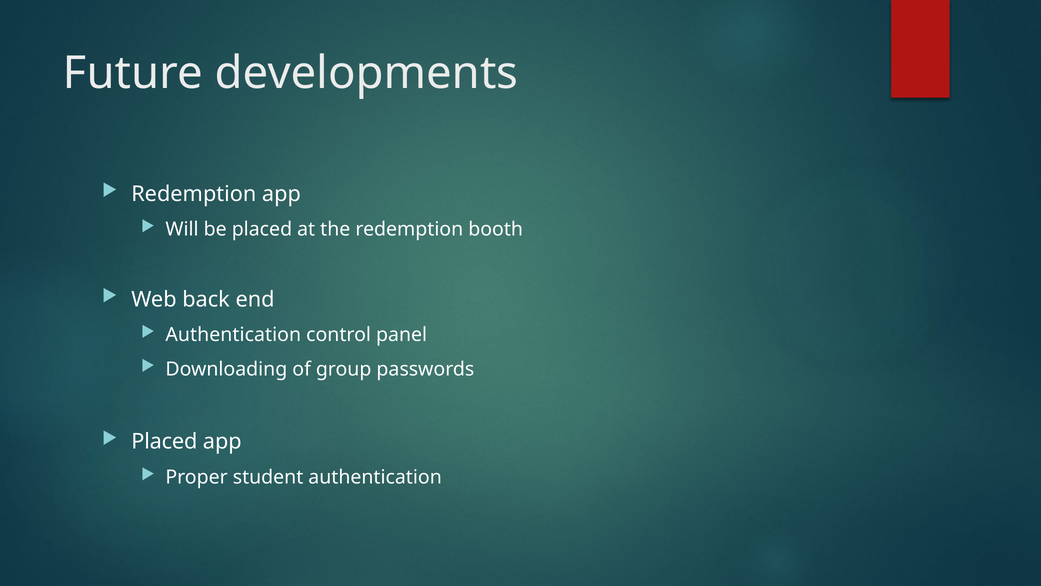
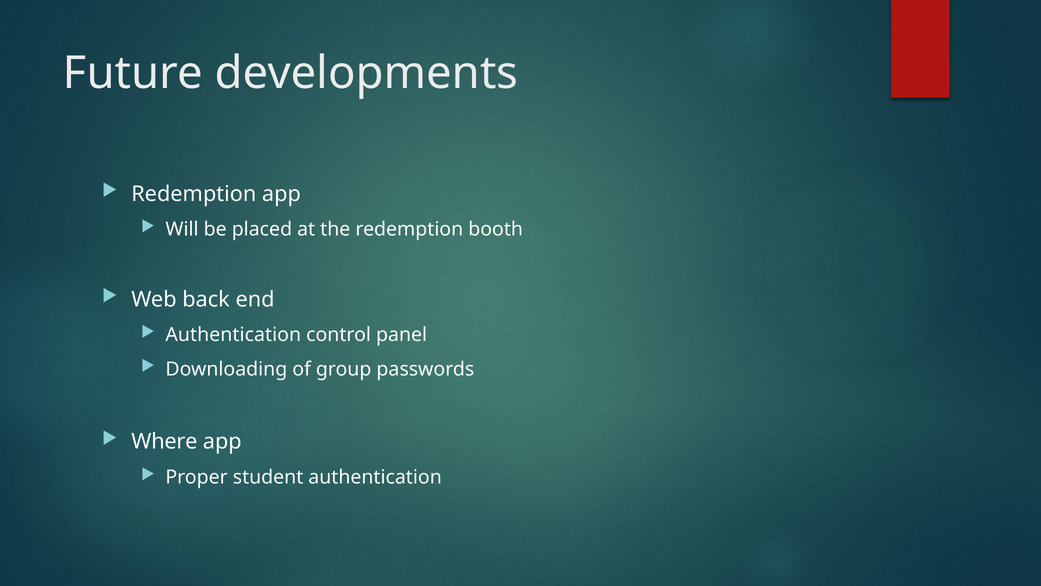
Placed at (164, 441): Placed -> Where
